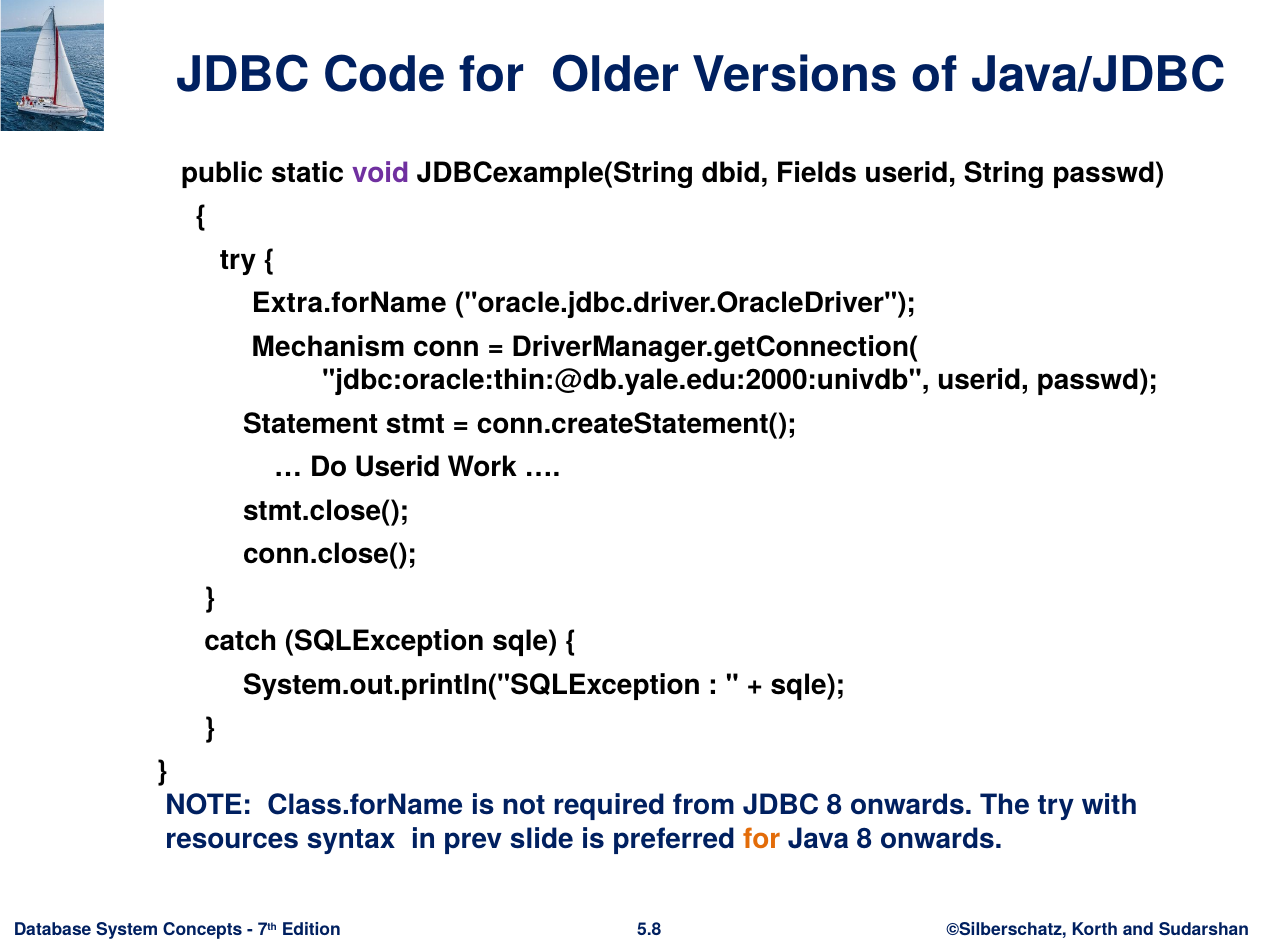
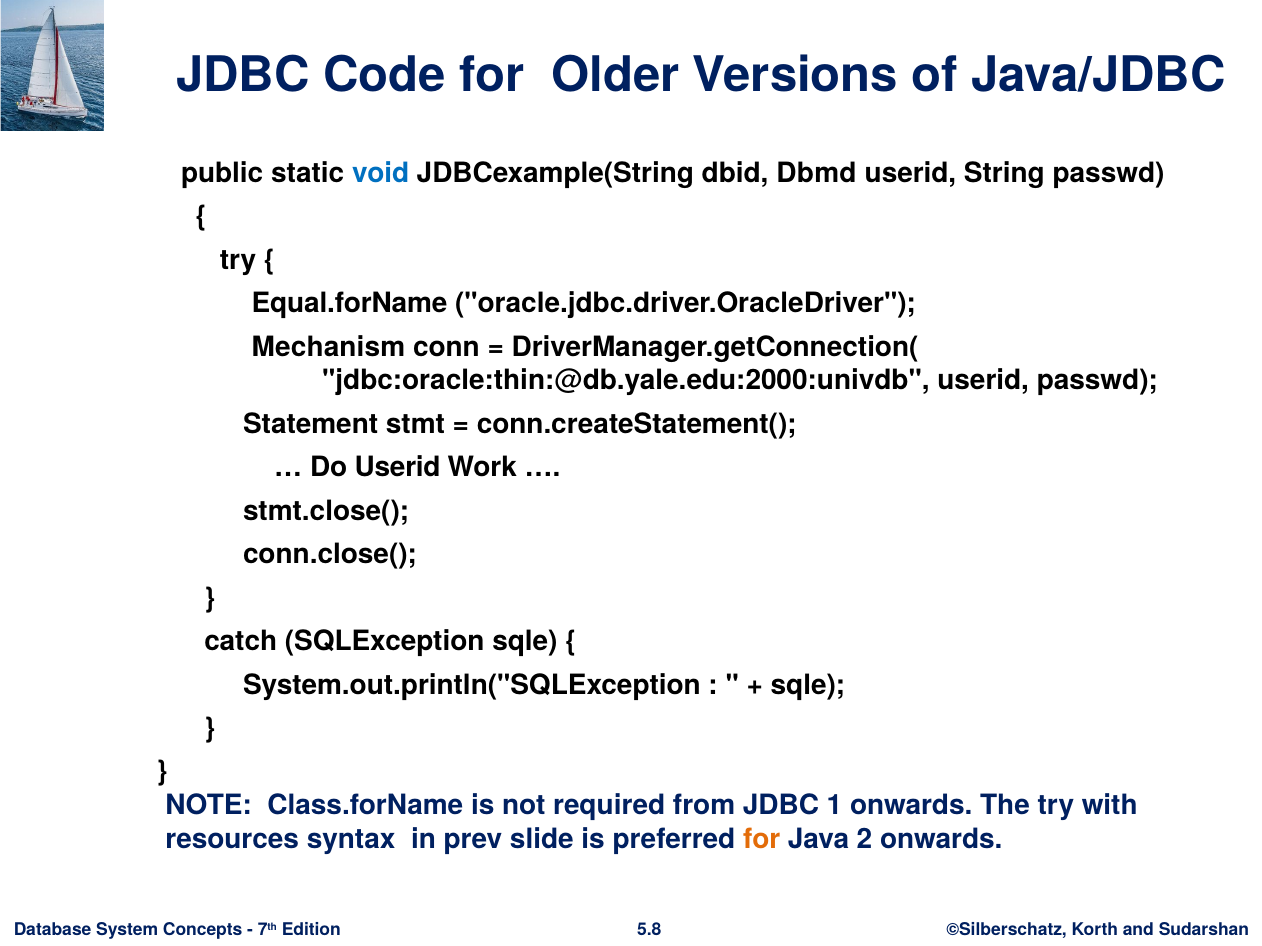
void colour: purple -> blue
Fields: Fields -> Dbmd
Extra.forName: Extra.forName -> Equal.forName
JDBC 8: 8 -> 1
Java 8: 8 -> 2
